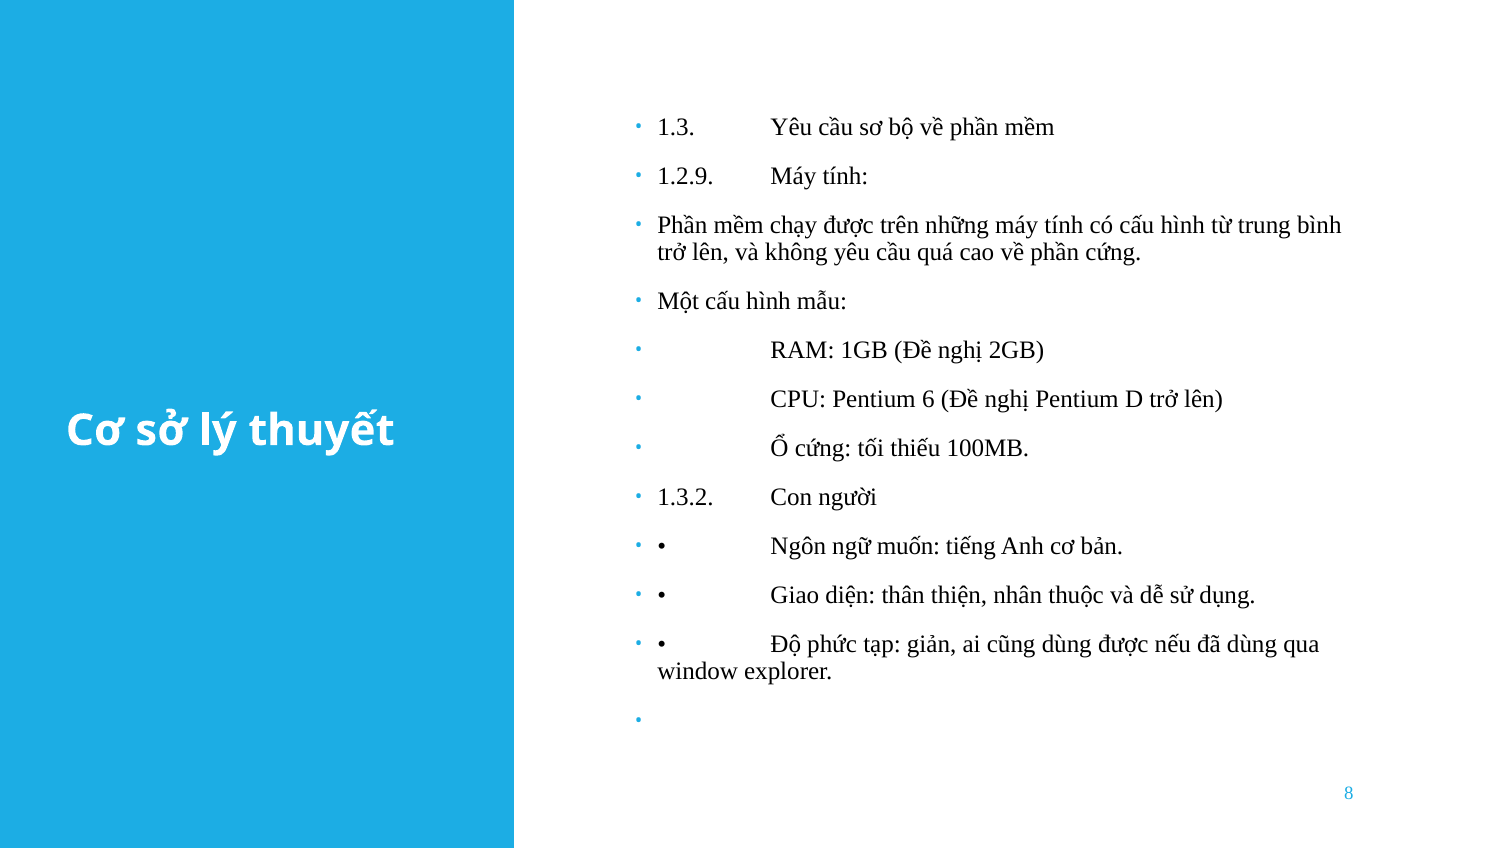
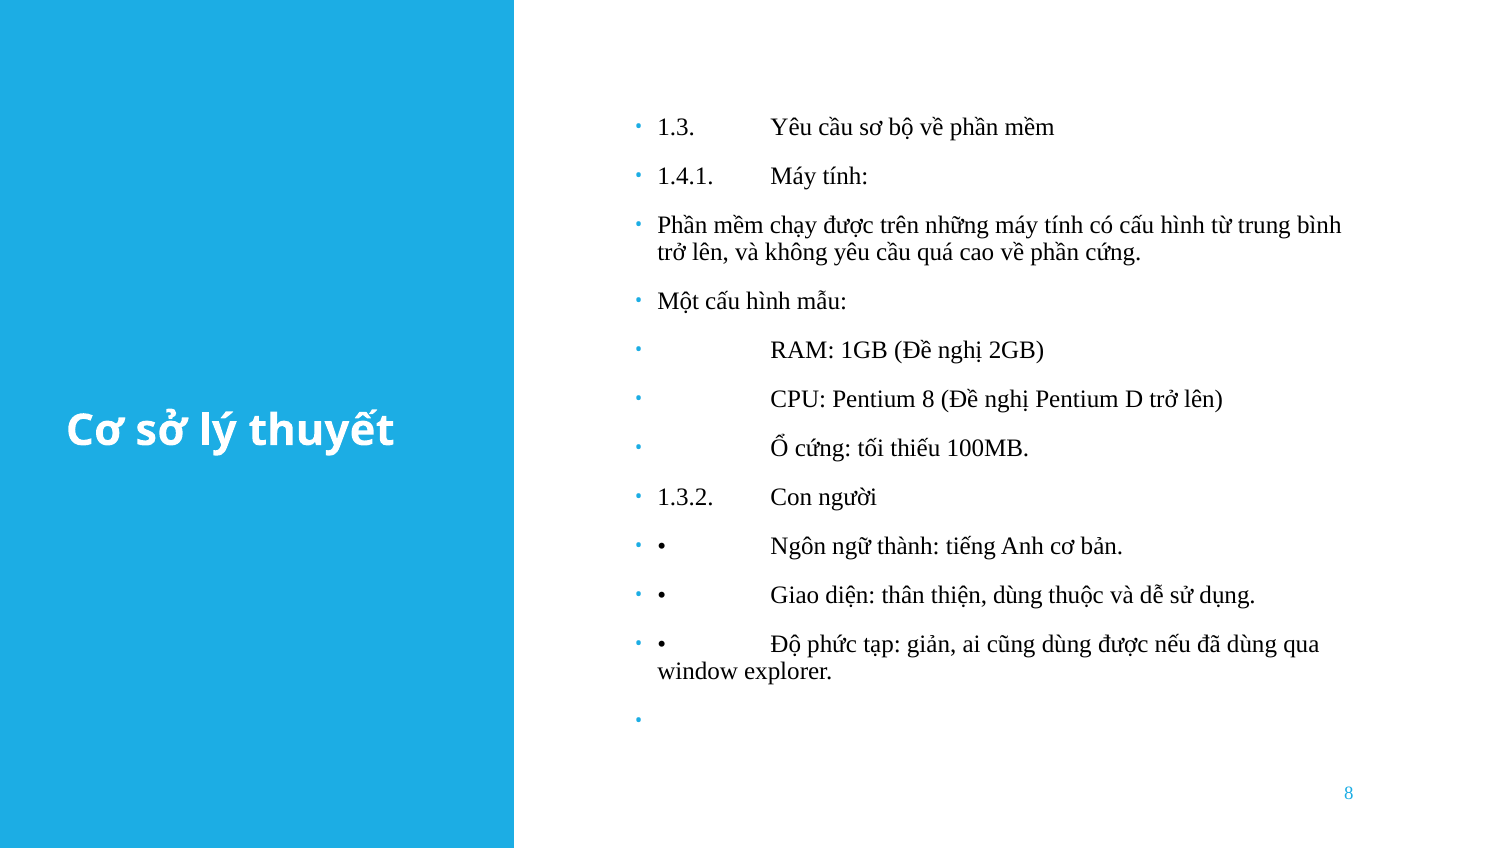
1.2.9: 1.2.9 -> 1.4.1
Pentium 6: 6 -> 8
muốn: muốn -> thành
thiện nhân: nhân -> dùng
